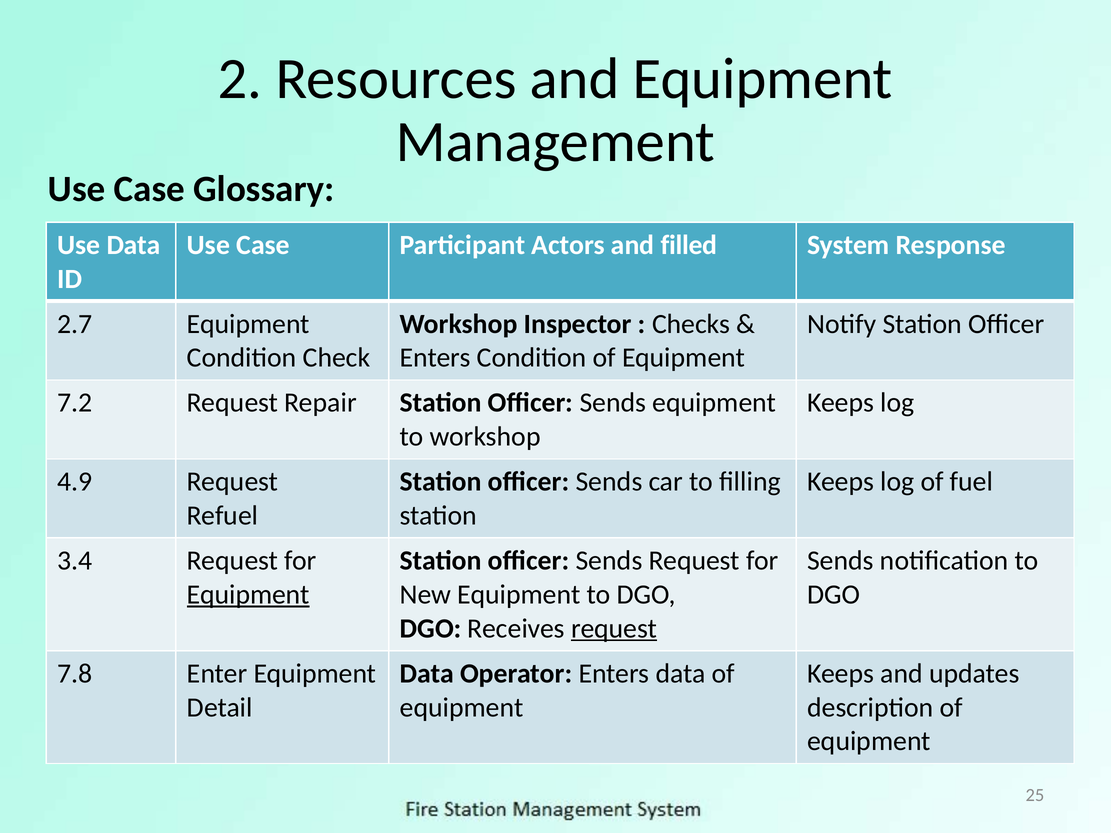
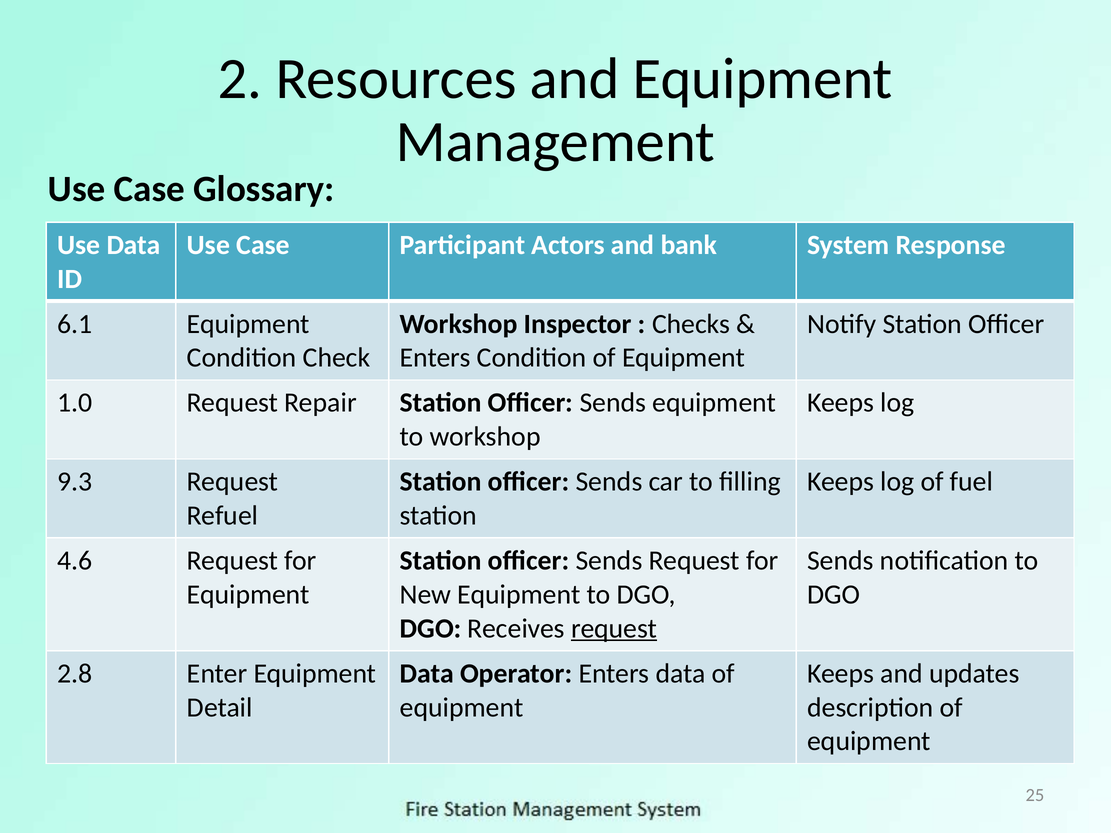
filled: filled -> bank
2.7: 2.7 -> 6.1
7.2: 7.2 -> 1.0
4.9: 4.9 -> 9.3
3.4: 3.4 -> 4.6
Equipment at (248, 595) underline: present -> none
7.8: 7.8 -> 2.8
